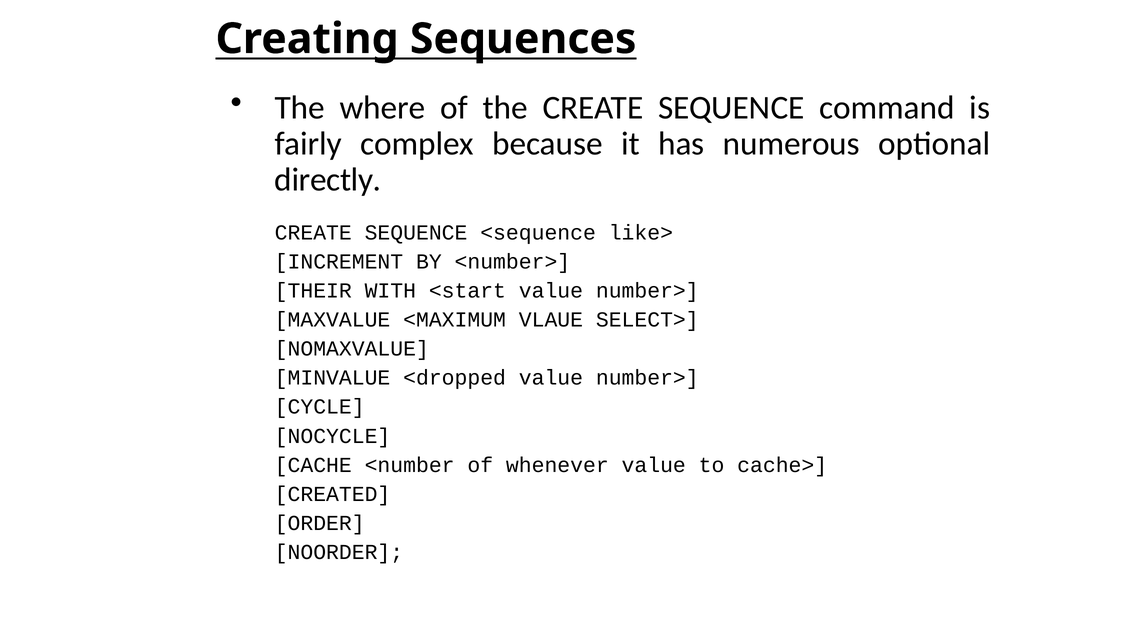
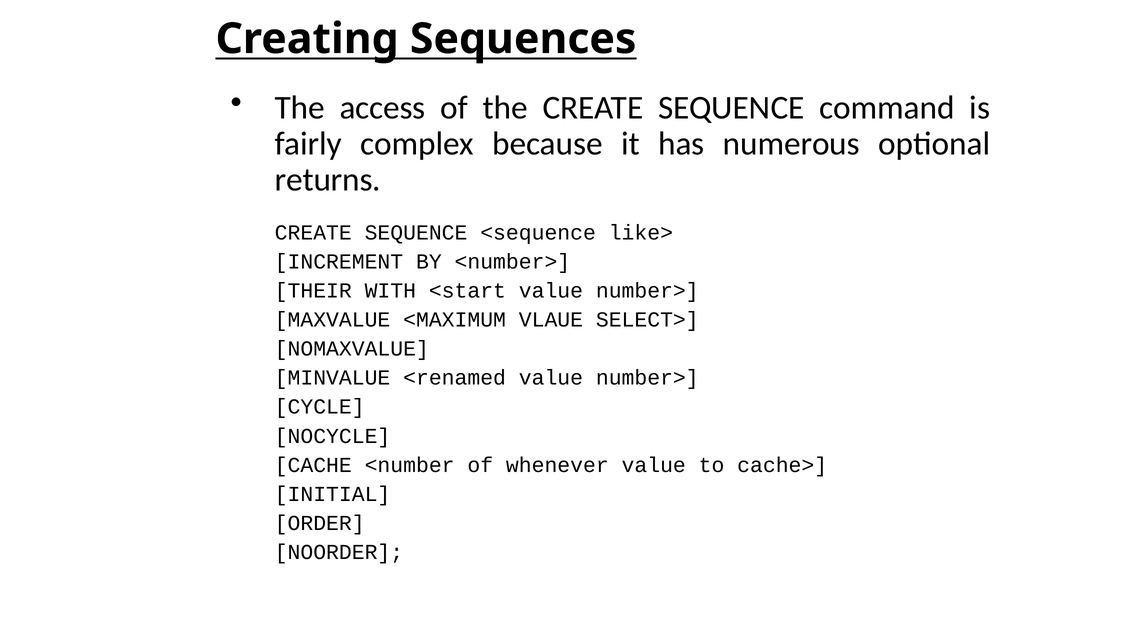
where: where -> access
directly: directly -> returns
<dropped: <dropped -> <renamed
CREATED: CREATED -> INITIAL
